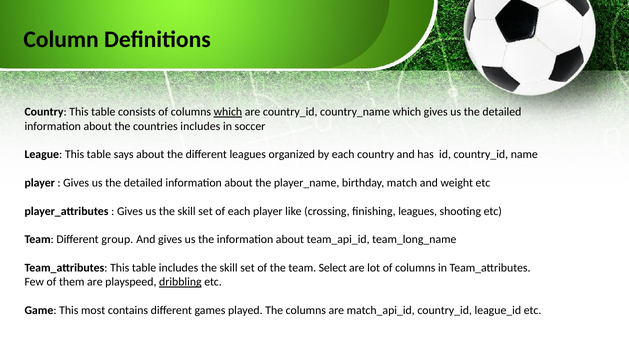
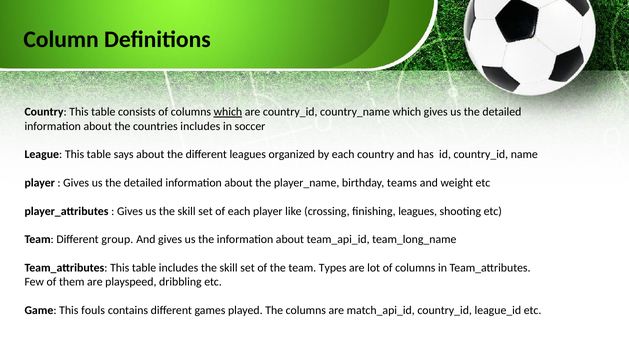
match: match -> teams
Select: Select -> Types
dribbling underline: present -> none
most: most -> fouls
